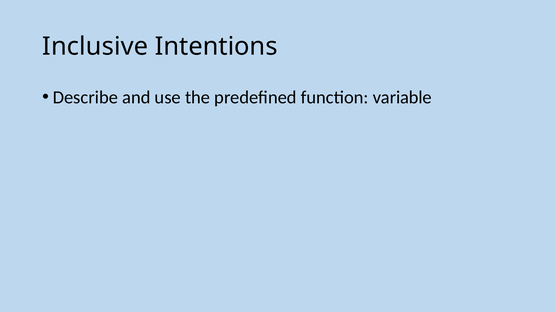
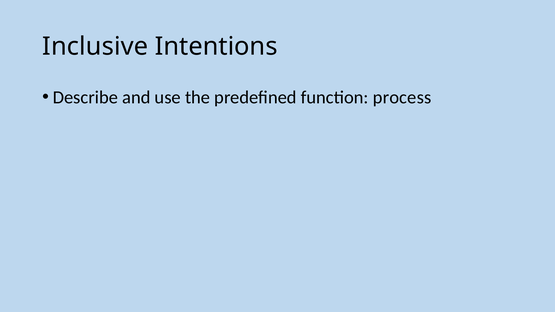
variable: variable -> process
